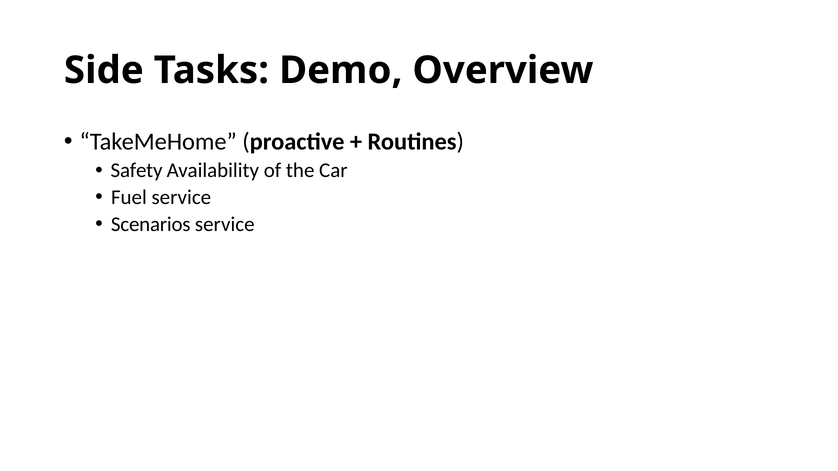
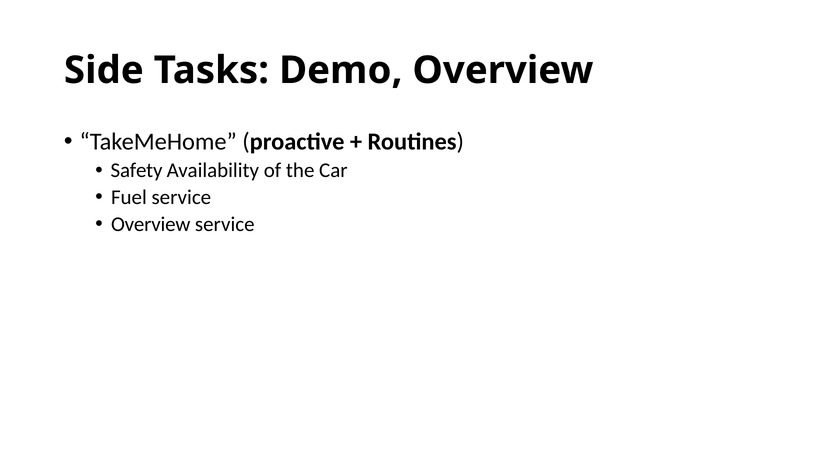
Scenarios at (151, 225): Scenarios -> Overview
